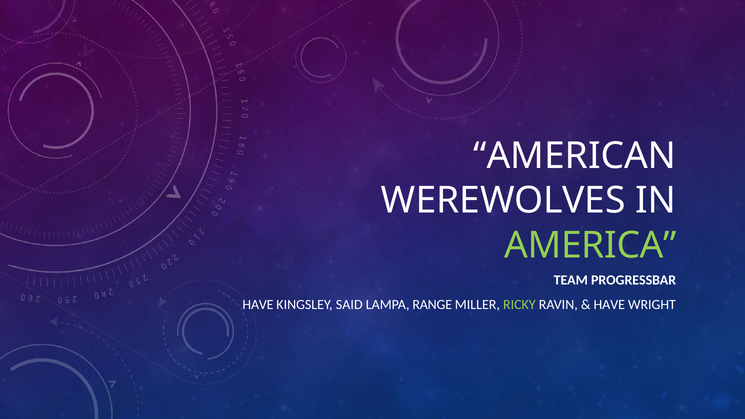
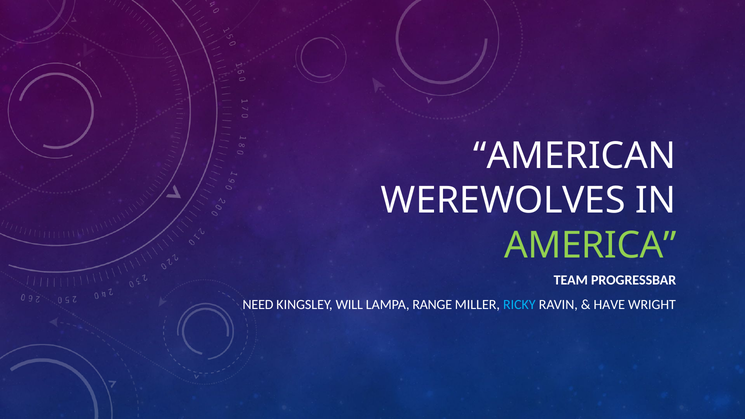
HAVE at (258, 305): HAVE -> NEED
SAID: SAID -> WILL
RICKY colour: light green -> light blue
